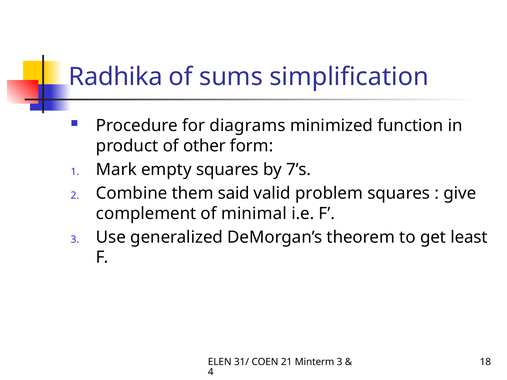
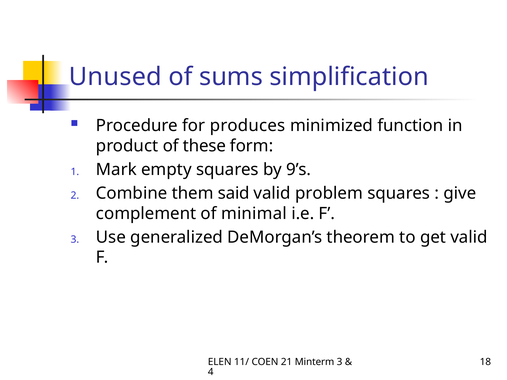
Radhika: Radhika -> Unused
diagrams: diagrams -> produces
other: other -> these
7’s: 7’s -> 9’s
get least: least -> valid
31/: 31/ -> 11/
